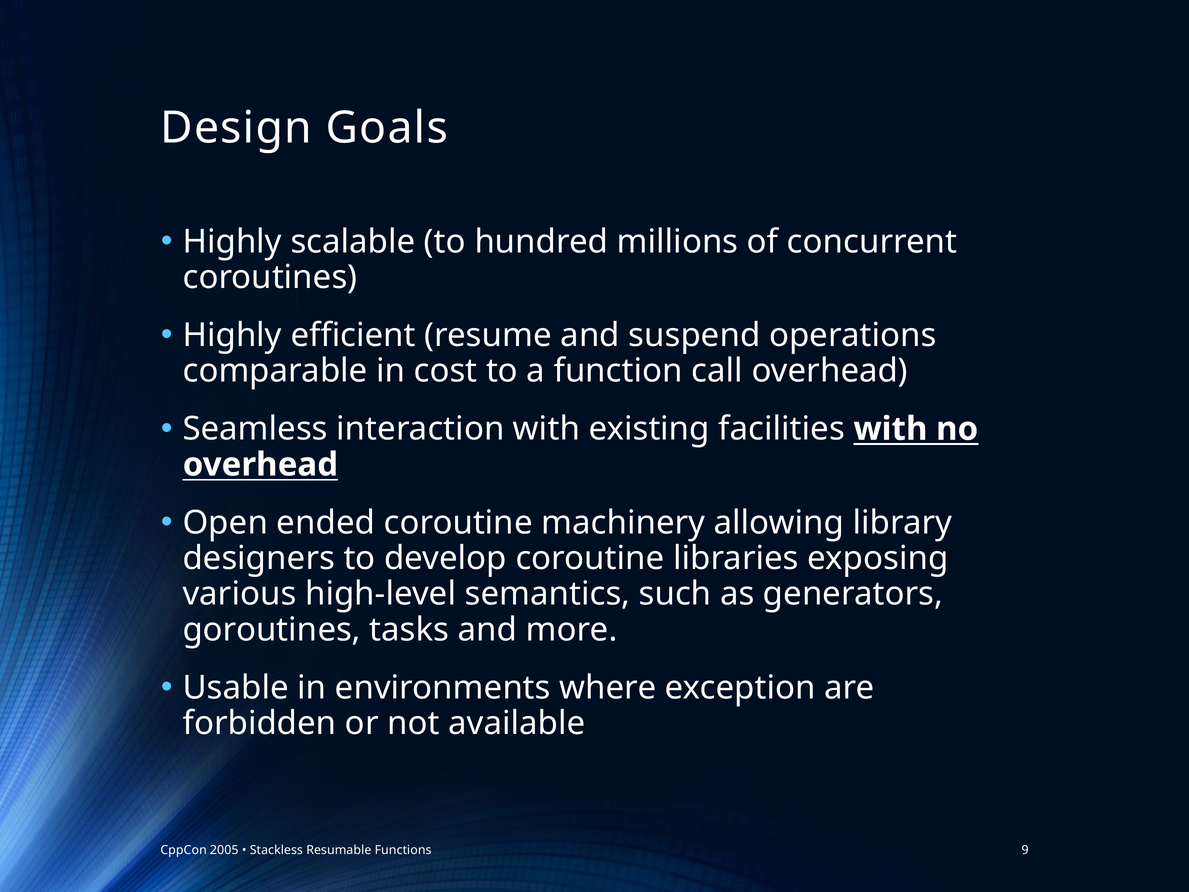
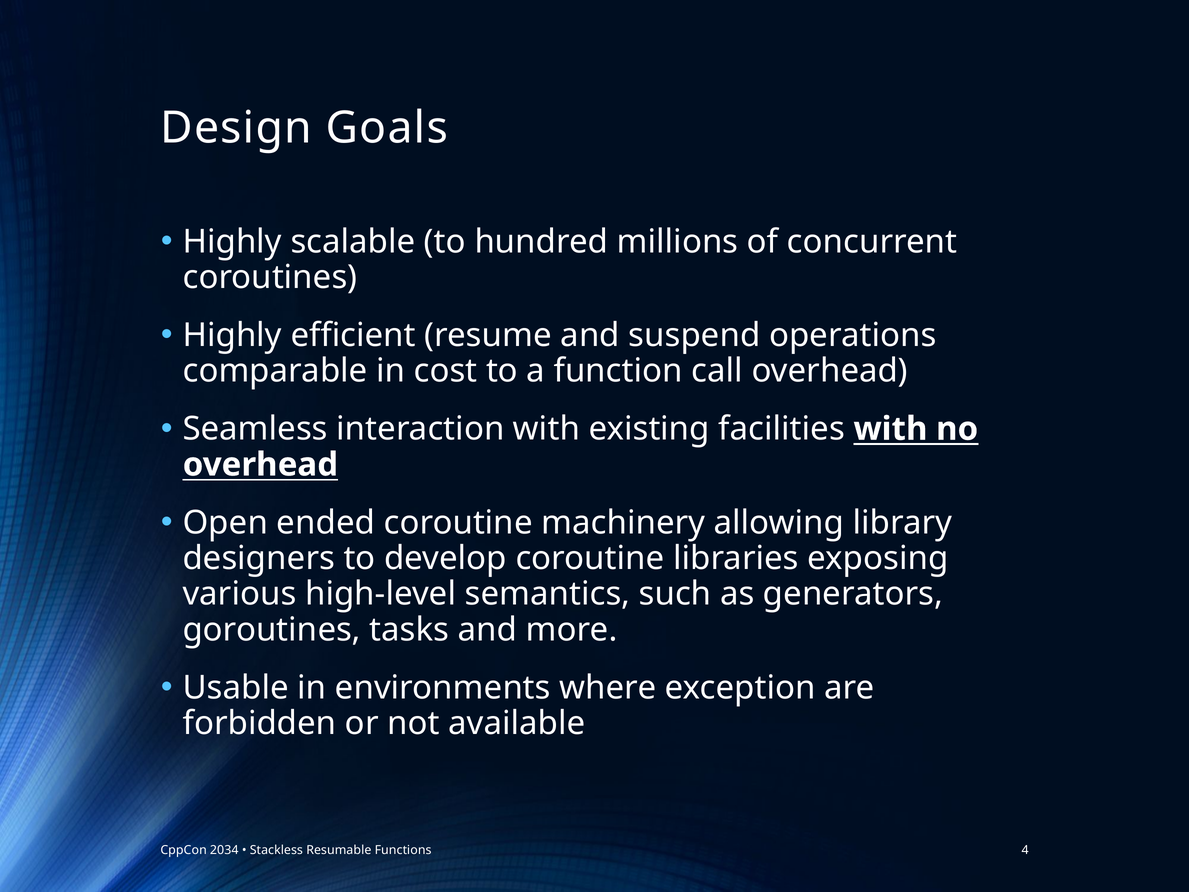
2005: 2005 -> 2034
9: 9 -> 4
